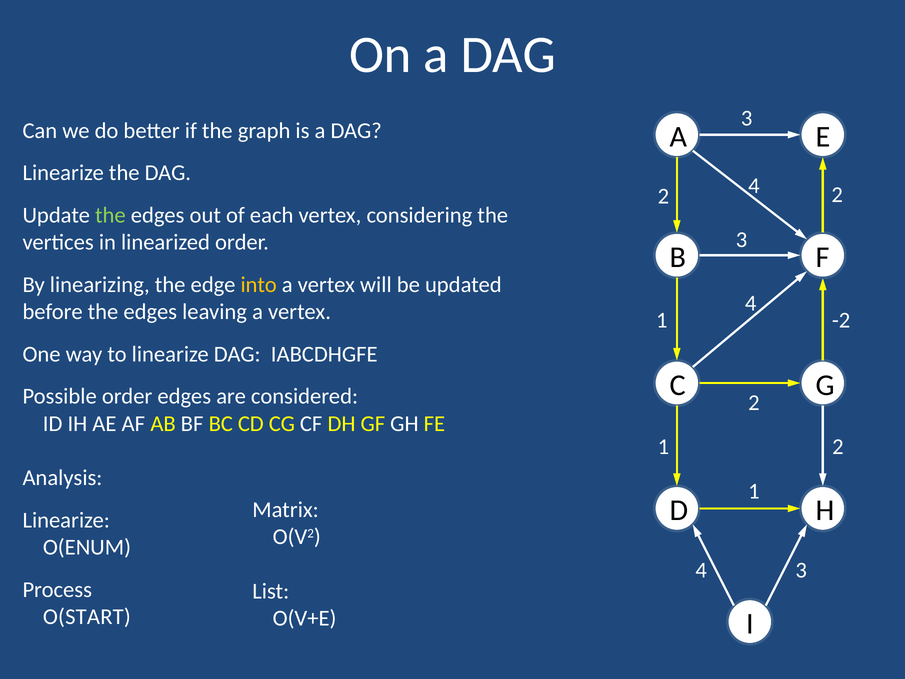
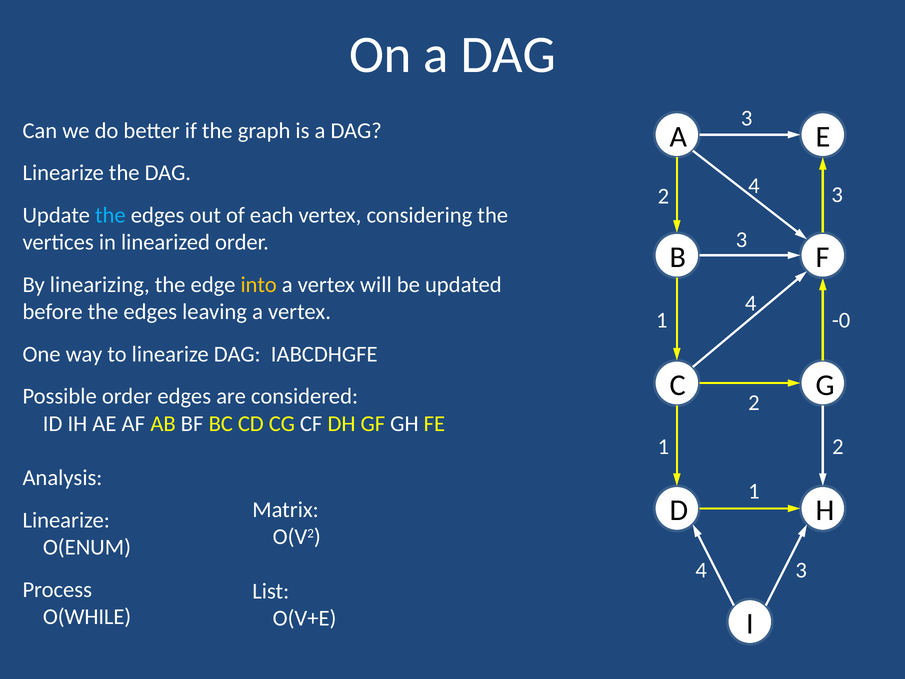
2 4 2: 2 -> 3
the at (110, 215) colour: light green -> light blue
-2: -2 -> -0
O(START: O(START -> O(WHILE
